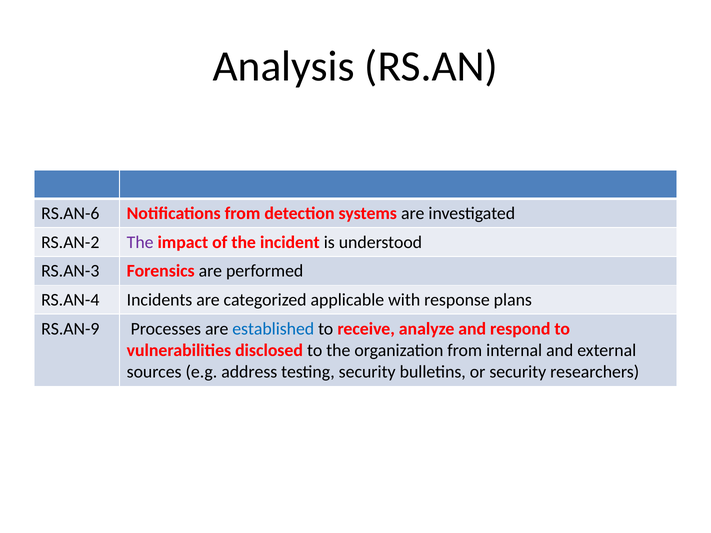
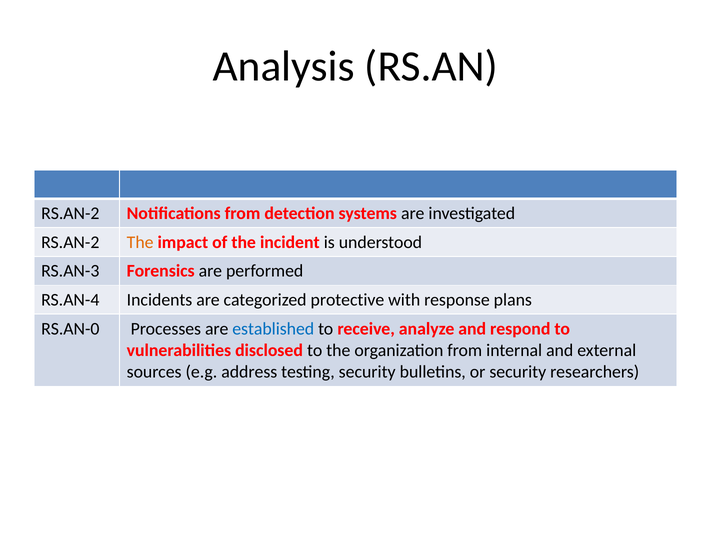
RS.AN-6 at (70, 214): RS.AN-6 -> RS.AN-2
The at (140, 242) colour: purple -> orange
applicable: applicable -> protective
RS.AN-9: RS.AN-9 -> RS.AN-0
